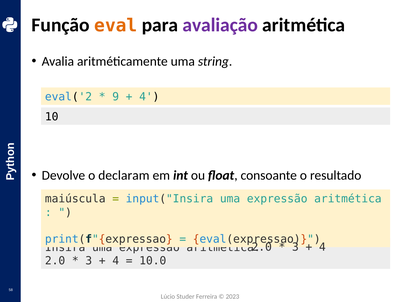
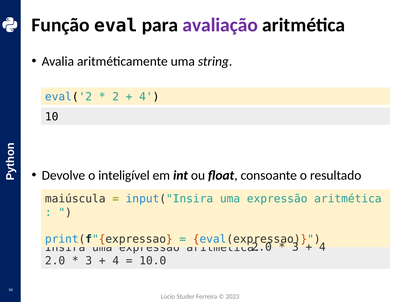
eval colour: orange -> black
9: 9 -> 2
declaram: declaram -> inteligível
